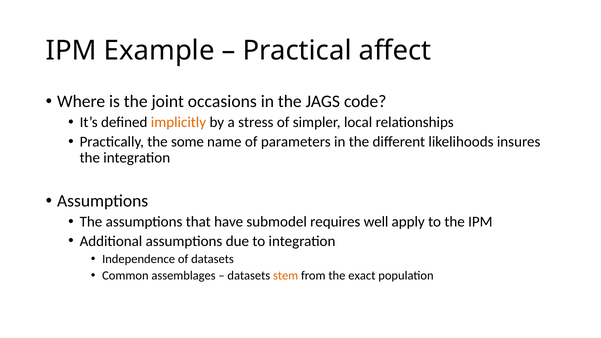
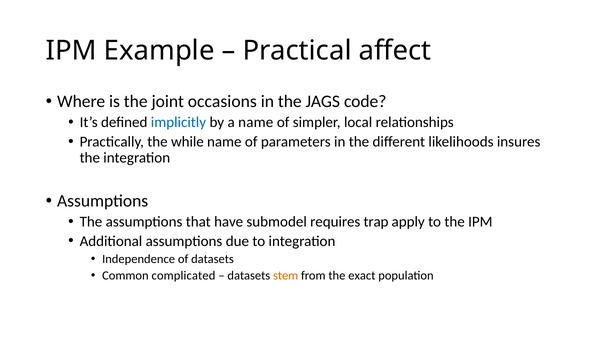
implicitly colour: orange -> blue
a stress: stress -> name
some: some -> while
well: well -> trap
assemblages: assemblages -> complicated
